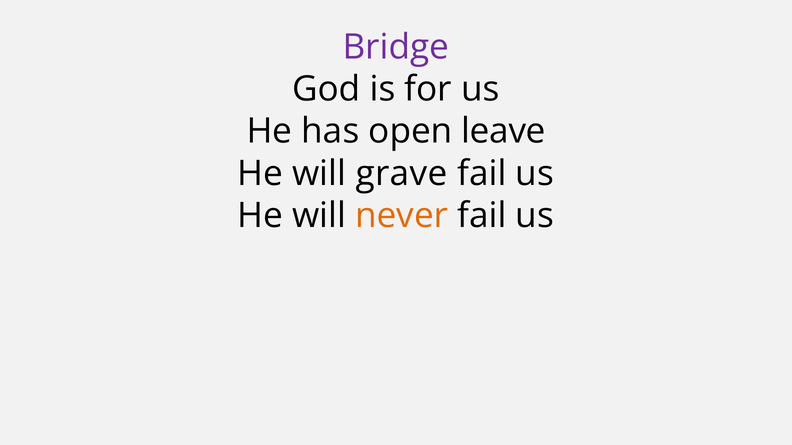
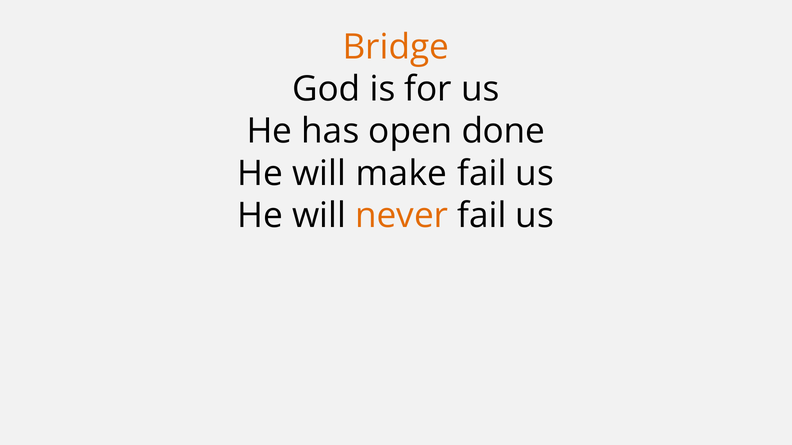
Bridge colour: purple -> orange
leave: leave -> done
grave: grave -> make
